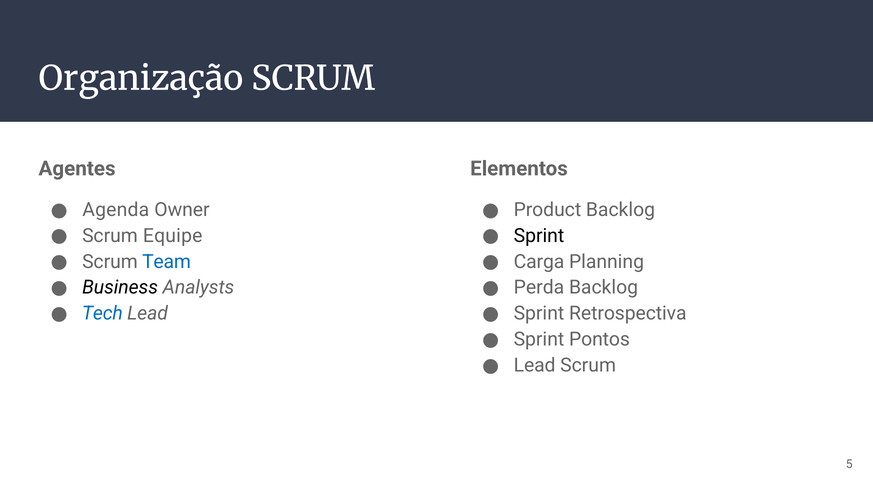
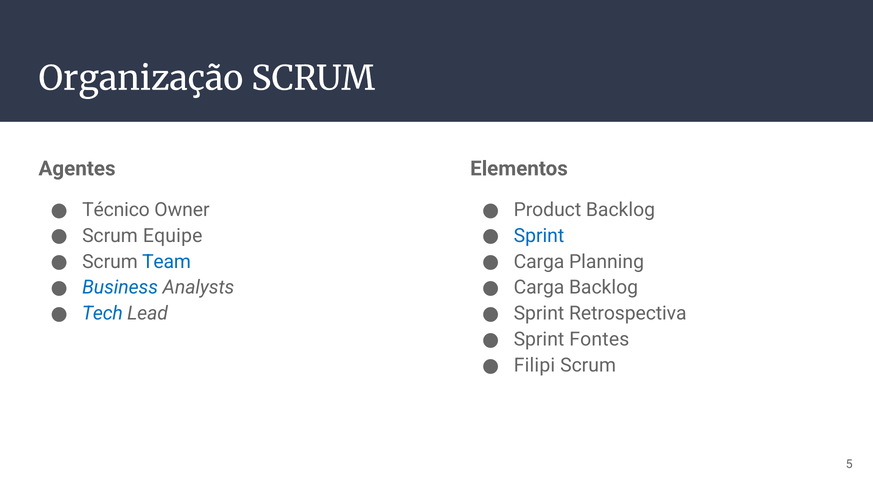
Agenda: Agenda -> Técnico
Sprint at (539, 236) colour: black -> blue
Business colour: black -> blue
Perda at (539, 288): Perda -> Carga
Pontos: Pontos -> Fontes
Lead at (535, 365): Lead -> Filipi
